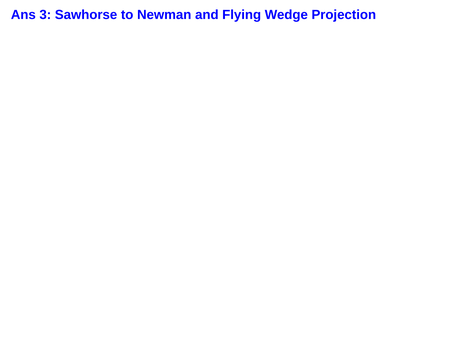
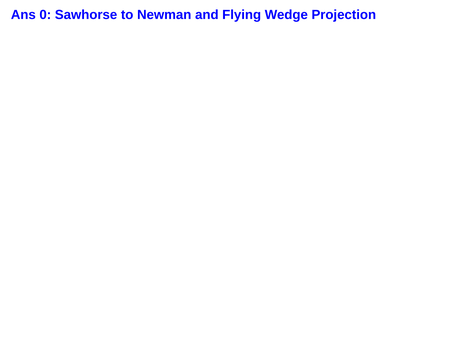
3: 3 -> 0
